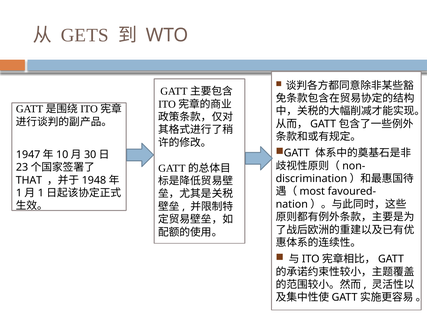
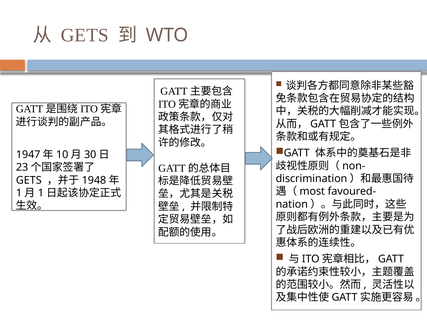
THAT at (29, 180): THAT -> GETS
